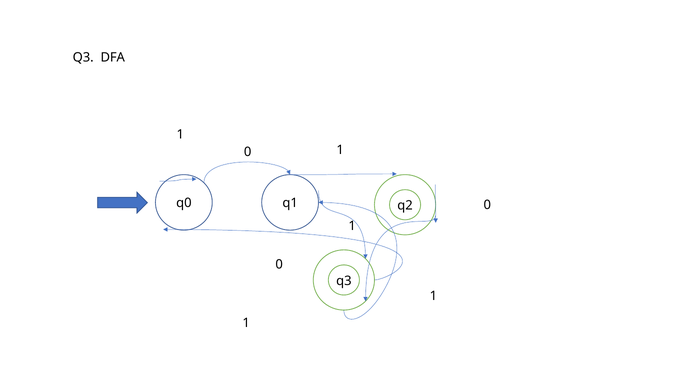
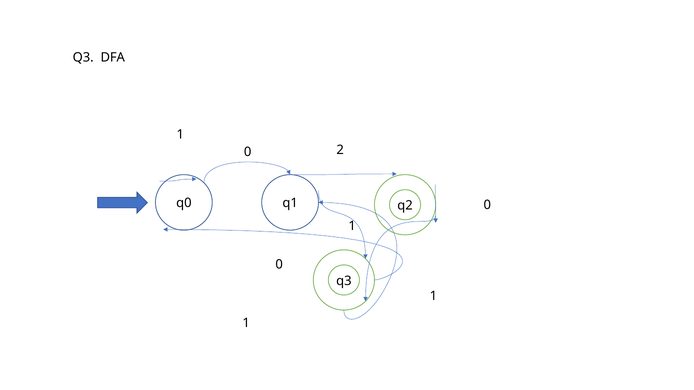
1 at (340, 150): 1 -> 2
